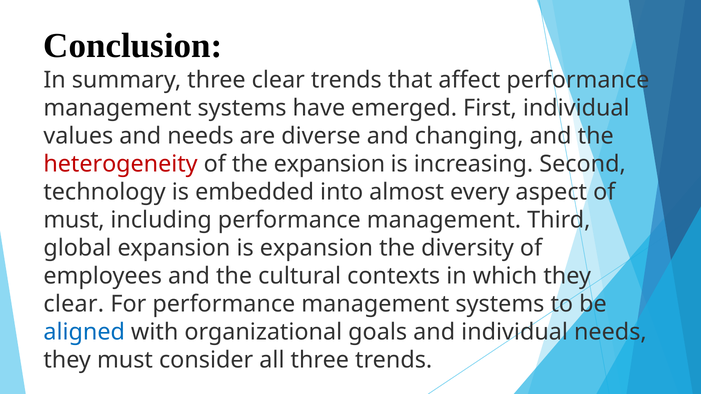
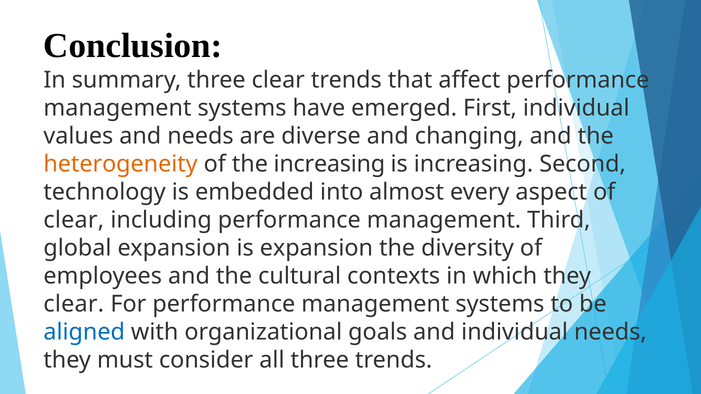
heterogeneity colour: red -> orange
the expansion: expansion -> increasing
must at (74, 220): must -> clear
